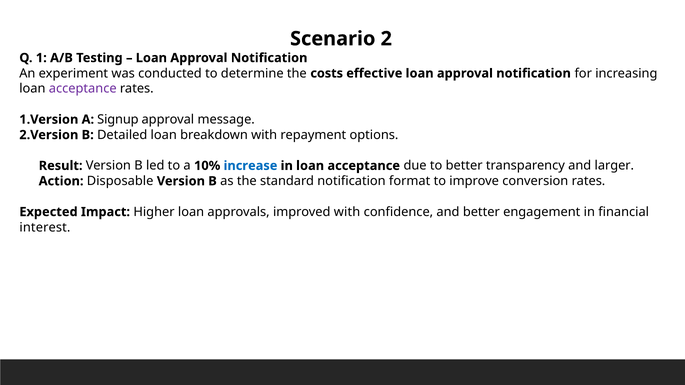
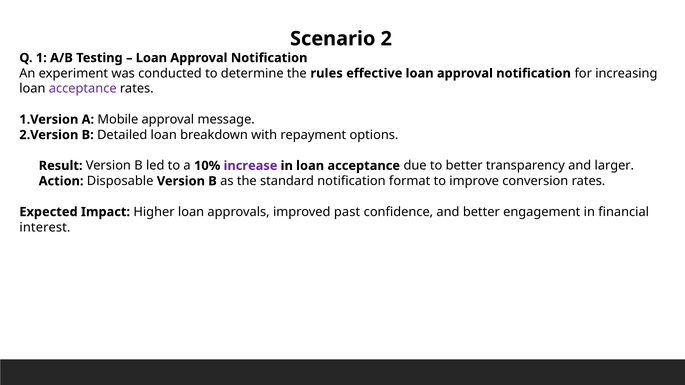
costs: costs -> rules
Signup: Signup -> Mobile
increase colour: blue -> purple
improved with: with -> past
